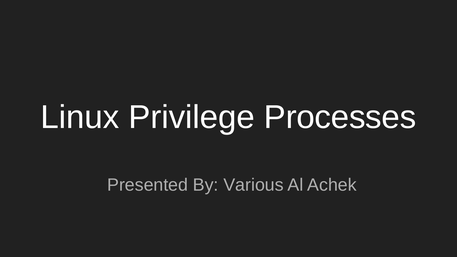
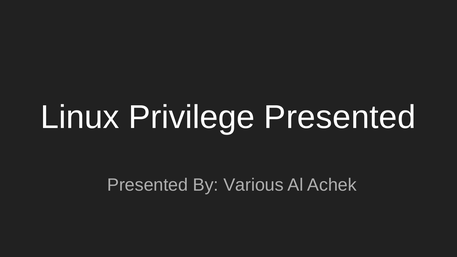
Privilege Processes: Processes -> Presented
